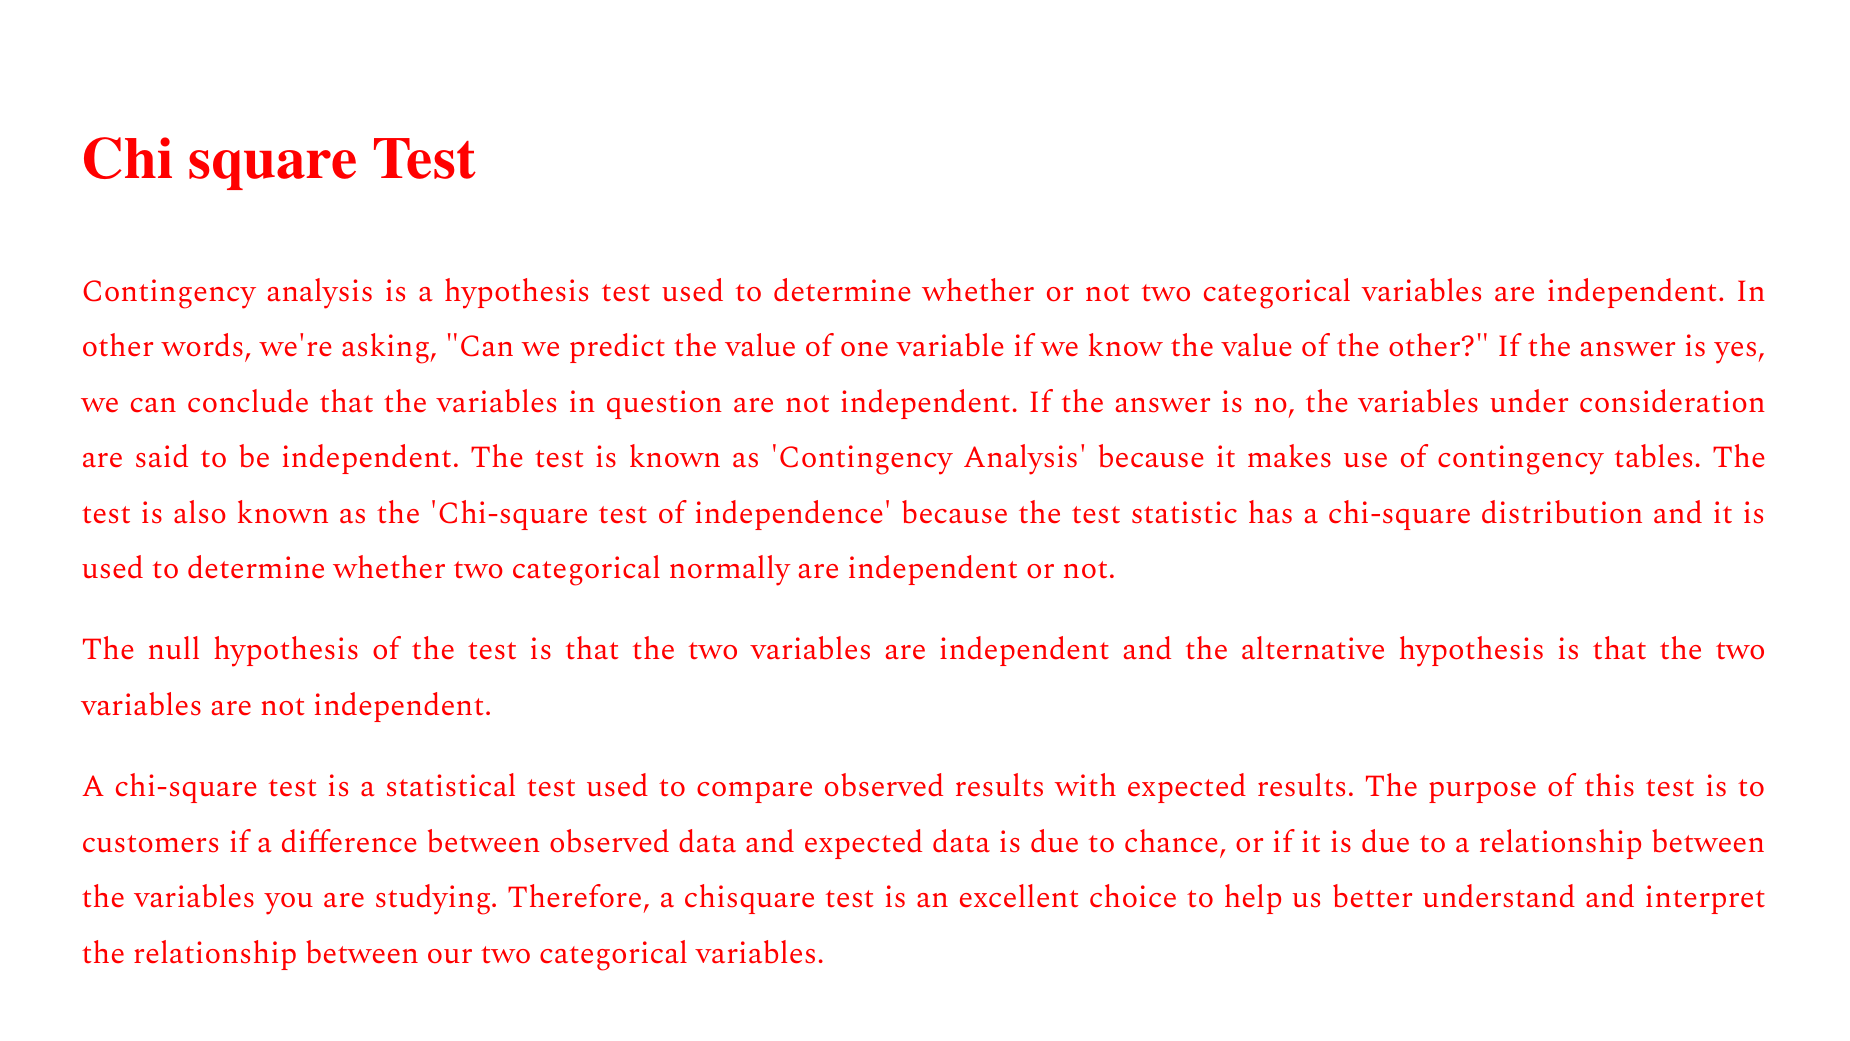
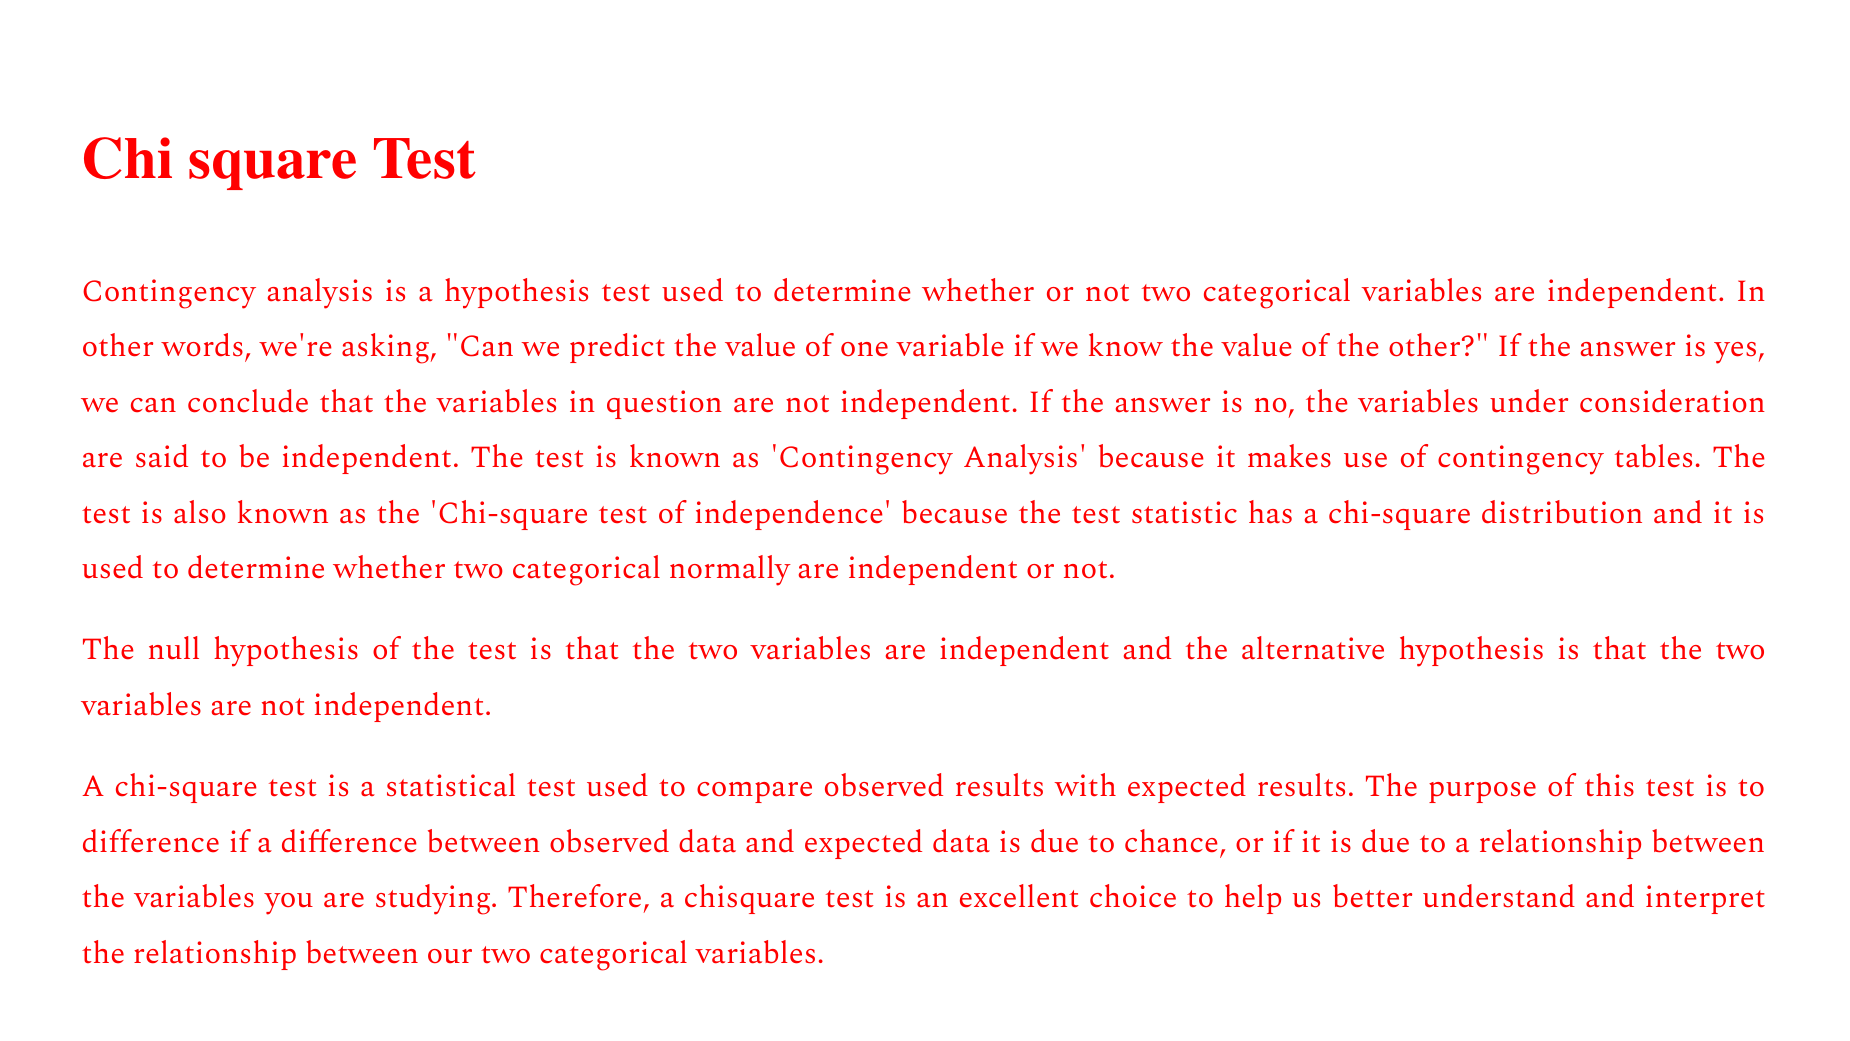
customers at (151, 842): customers -> difference
